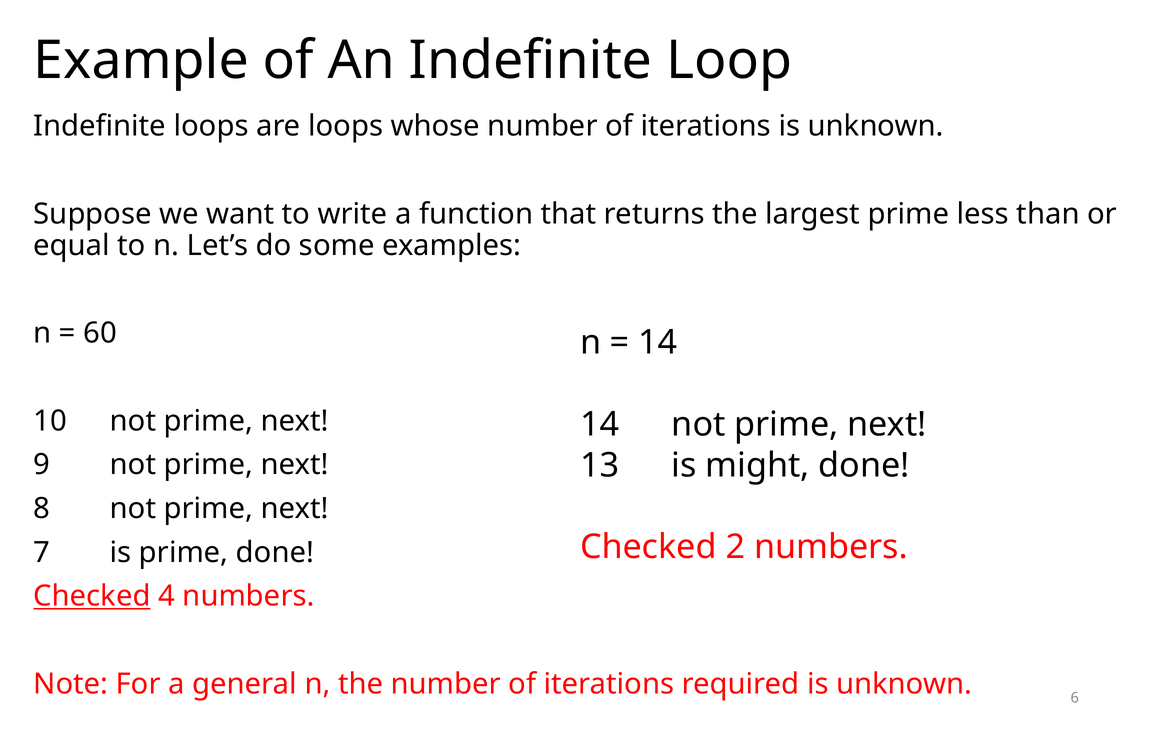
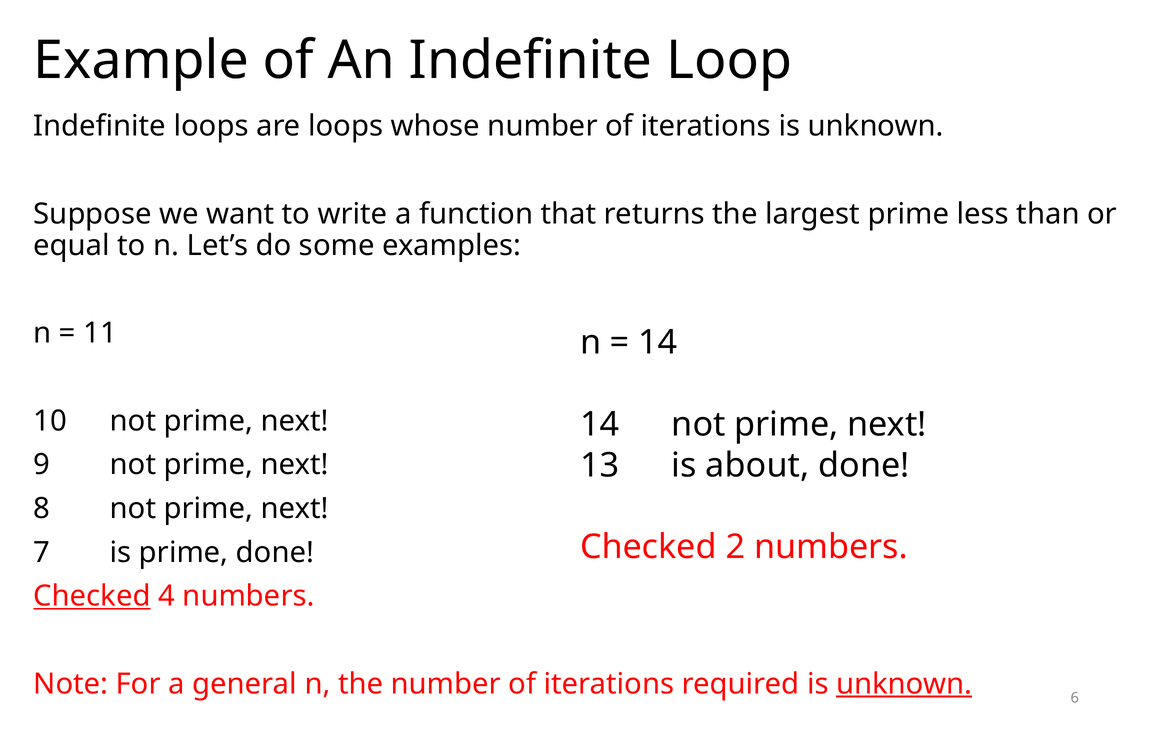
60: 60 -> 11
might: might -> about
unknown at (904, 684) underline: none -> present
